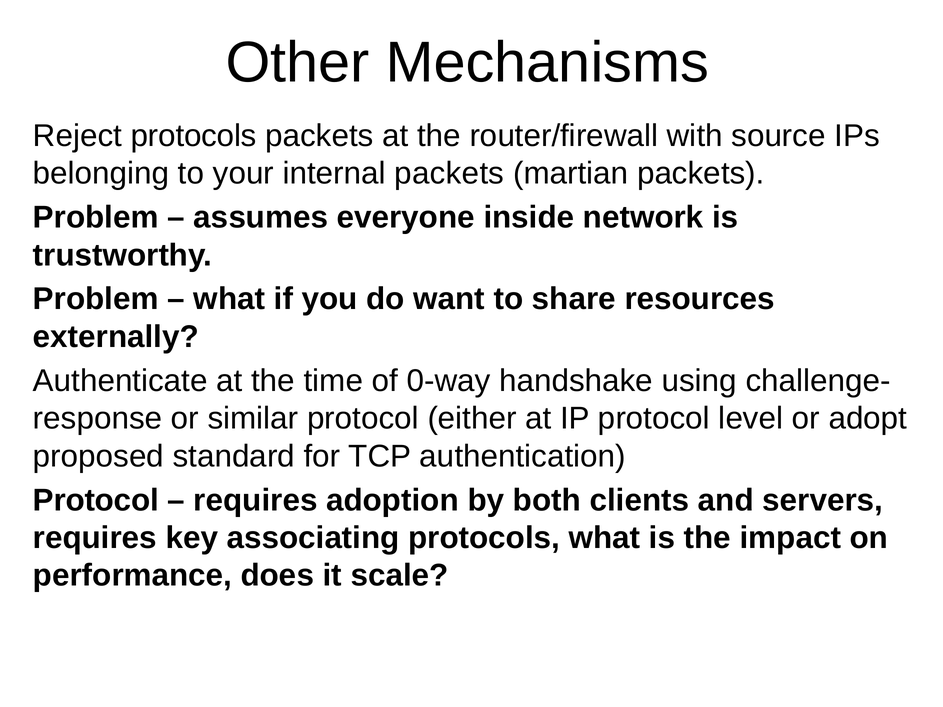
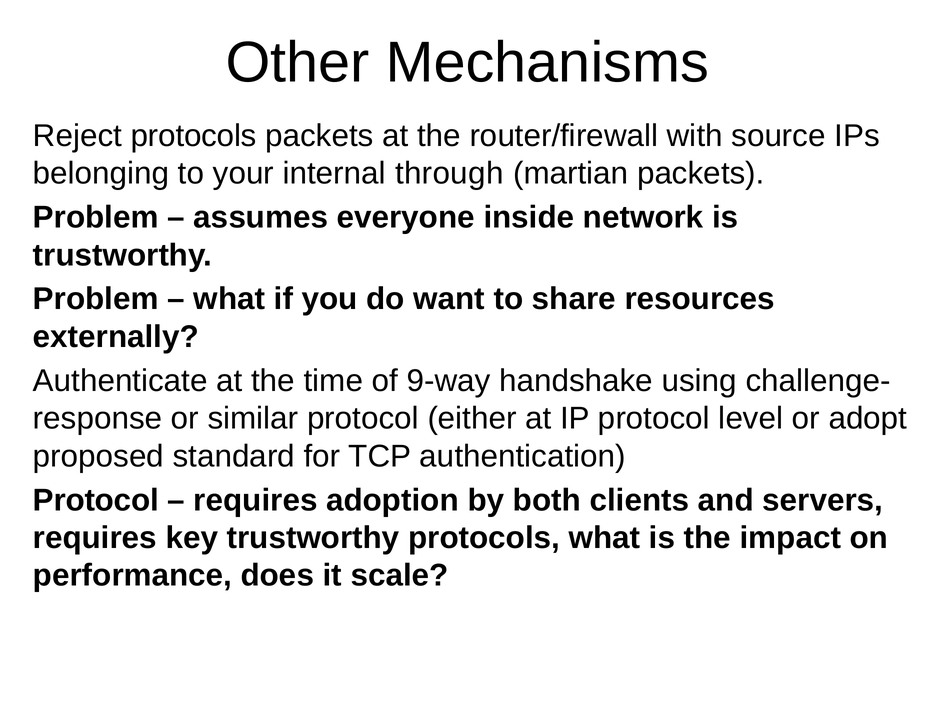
internal packets: packets -> through
0-way: 0-way -> 9-way
key associating: associating -> trustworthy
